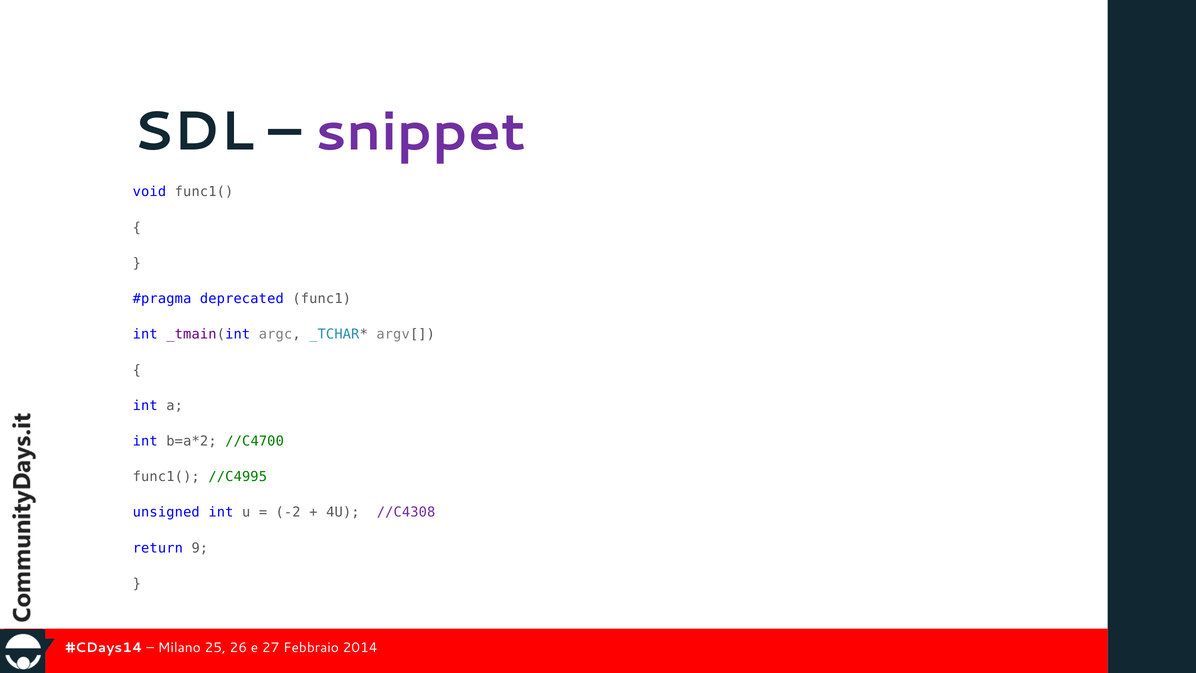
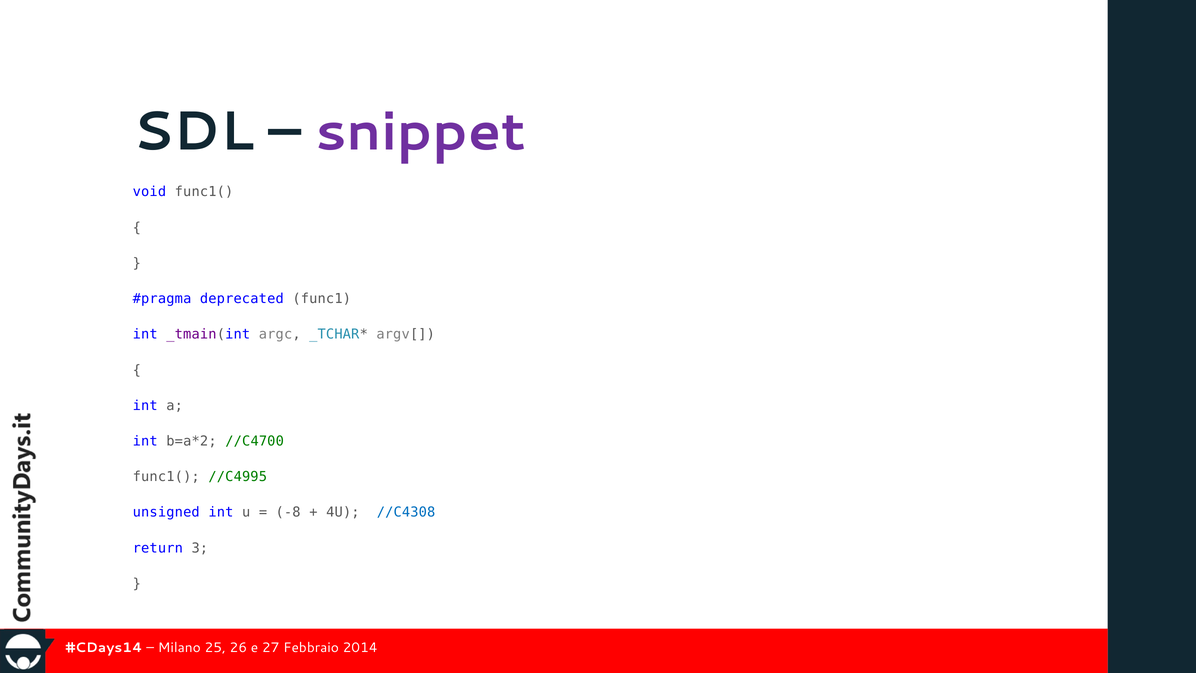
-2: -2 -> -8
//C4308 colour: purple -> blue
9: 9 -> 3
